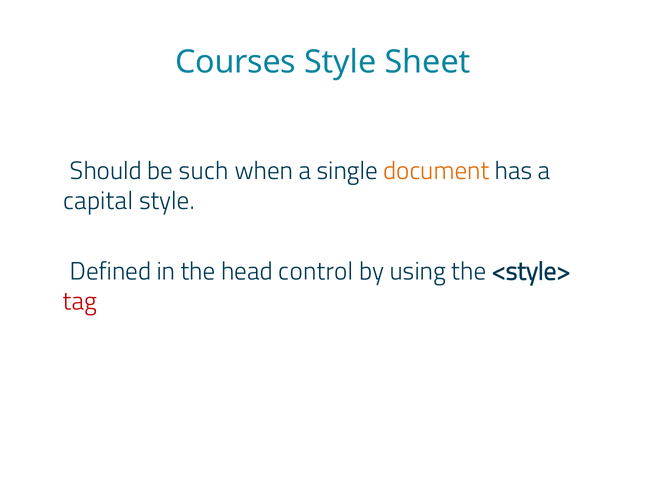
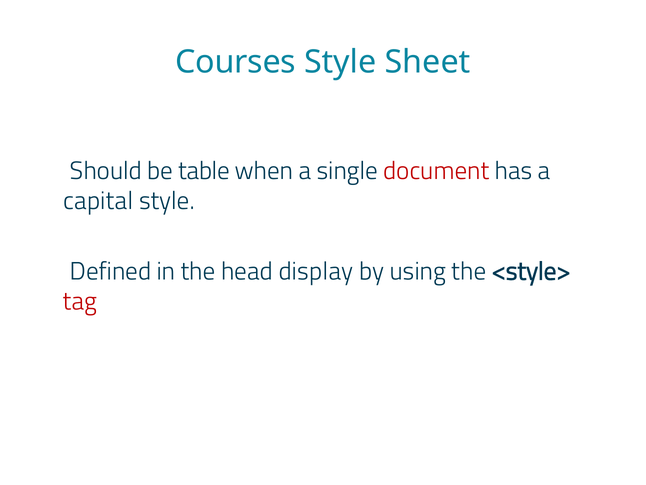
such: such -> table
document colour: orange -> red
control: control -> display
